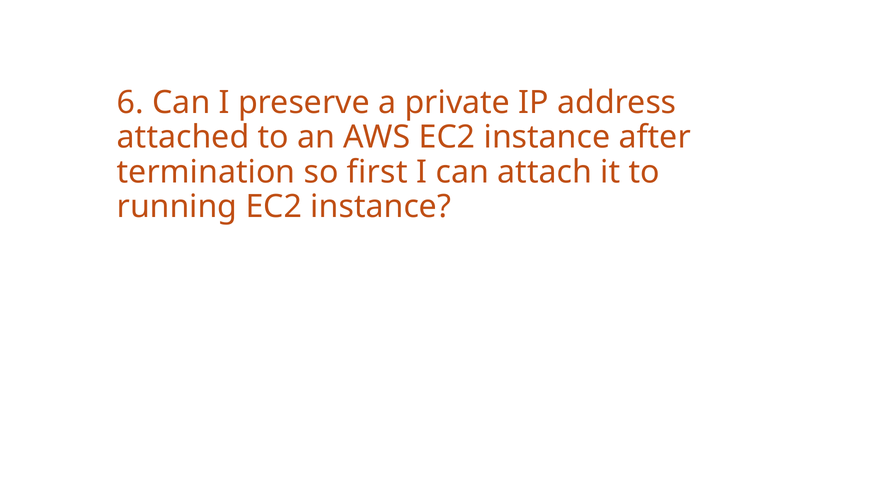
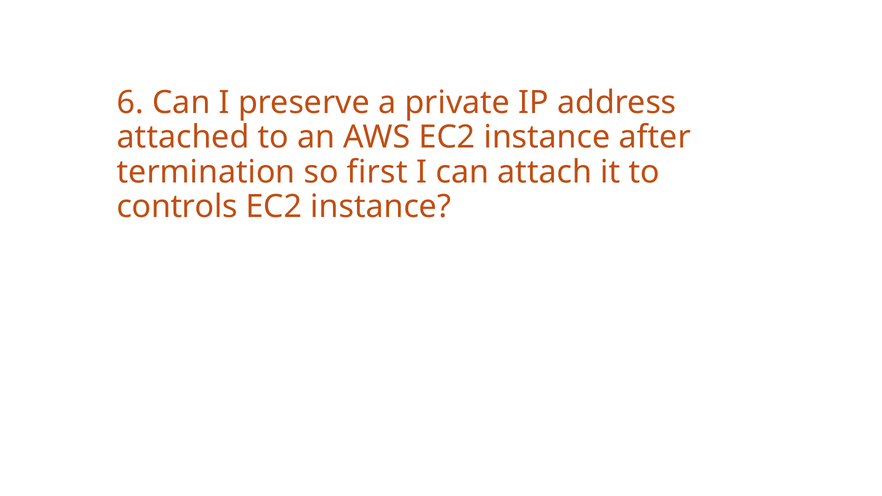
running: running -> controls
